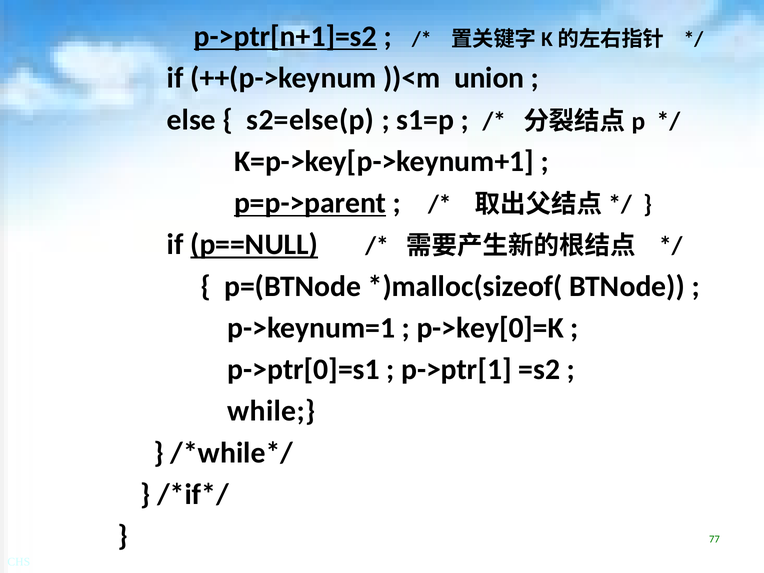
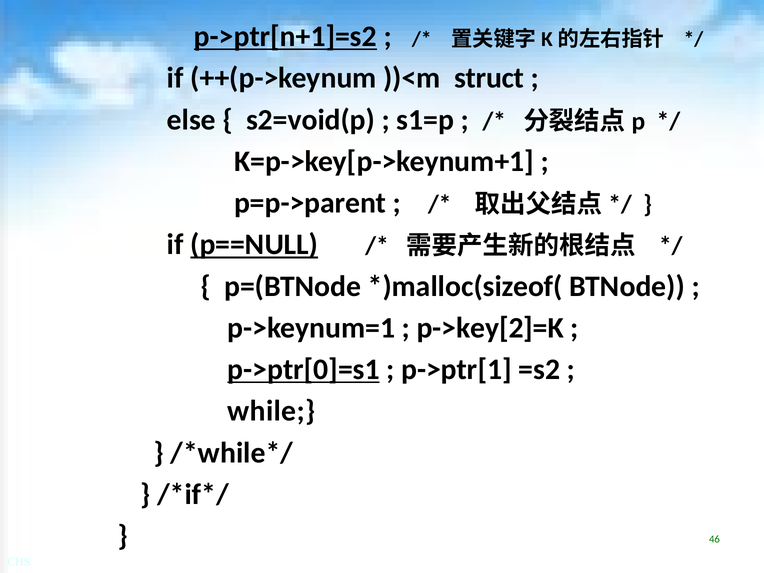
union: union -> struct
s2=else(p: s2=else(p -> s2=void(p
p=p->parent underline: present -> none
p->key[0]=K: p->key[0]=K -> p->key[2]=K
p->ptr[0]=s1 underline: none -> present
77: 77 -> 46
